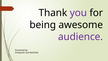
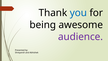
you colour: purple -> blue
